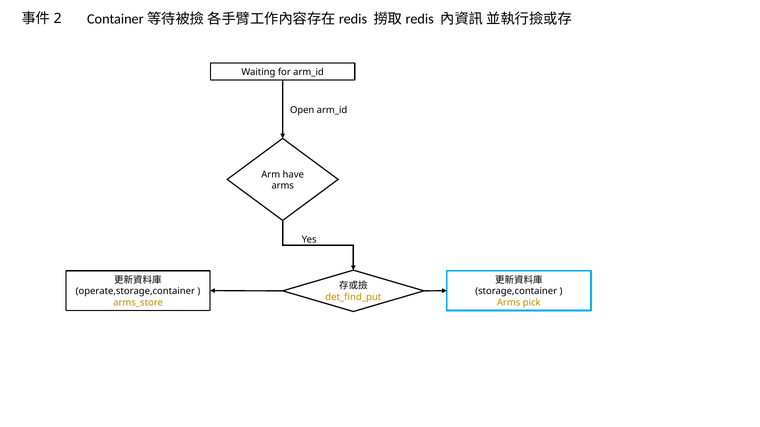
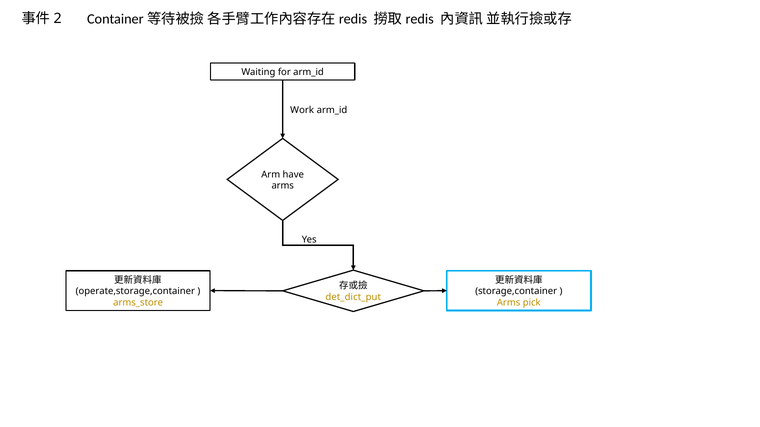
Open: Open -> Work
det_find_put: det_find_put -> det_dict_put
